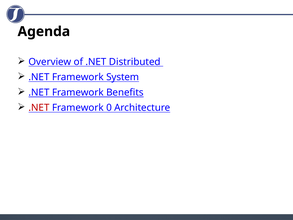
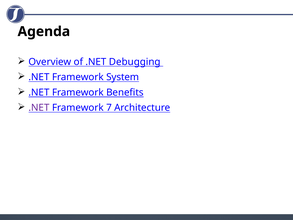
Distributed: Distributed -> Debugging
.NET at (39, 108) colour: red -> purple
0: 0 -> 7
